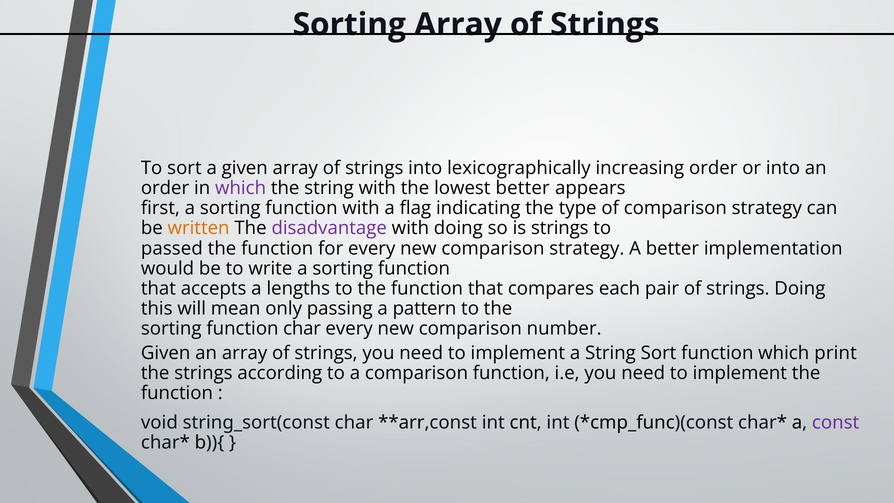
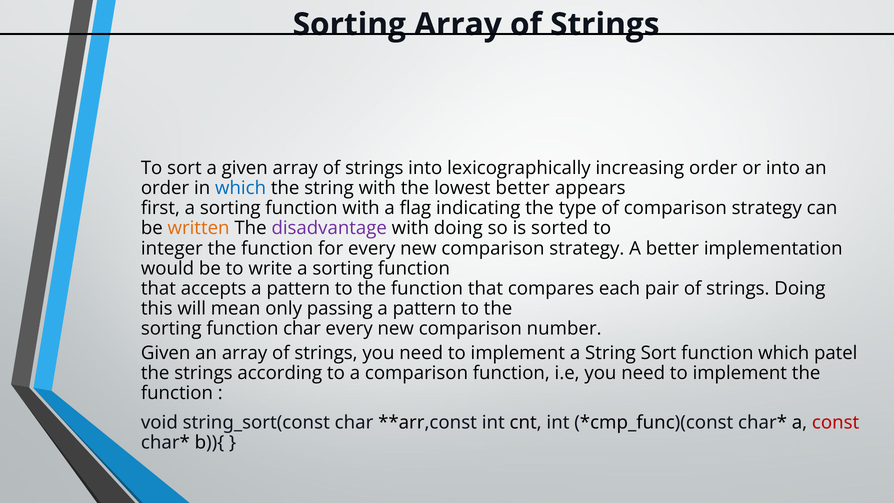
which at (241, 188) colour: purple -> blue
is strings: strings -> sorted
passed: passed -> integer
accepts a lengths: lengths -> pattern
print: print -> patel
const colour: purple -> red
